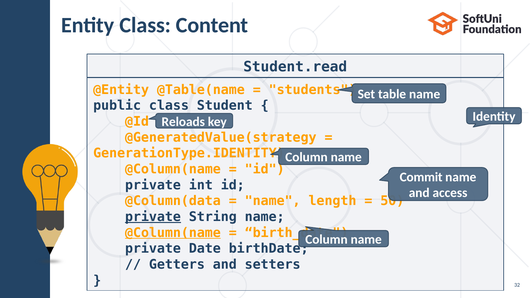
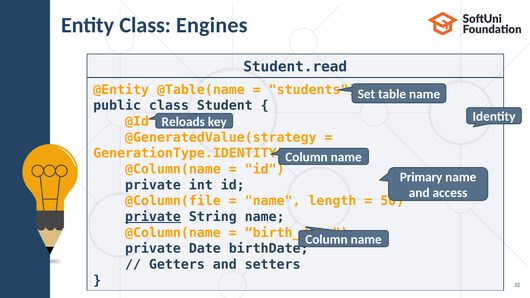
Content: Content -> Engines
Commit: Commit -> Primary
@Column(data: @Column(data -> @Column(file
@Column(name at (173, 233) underline: present -> none
